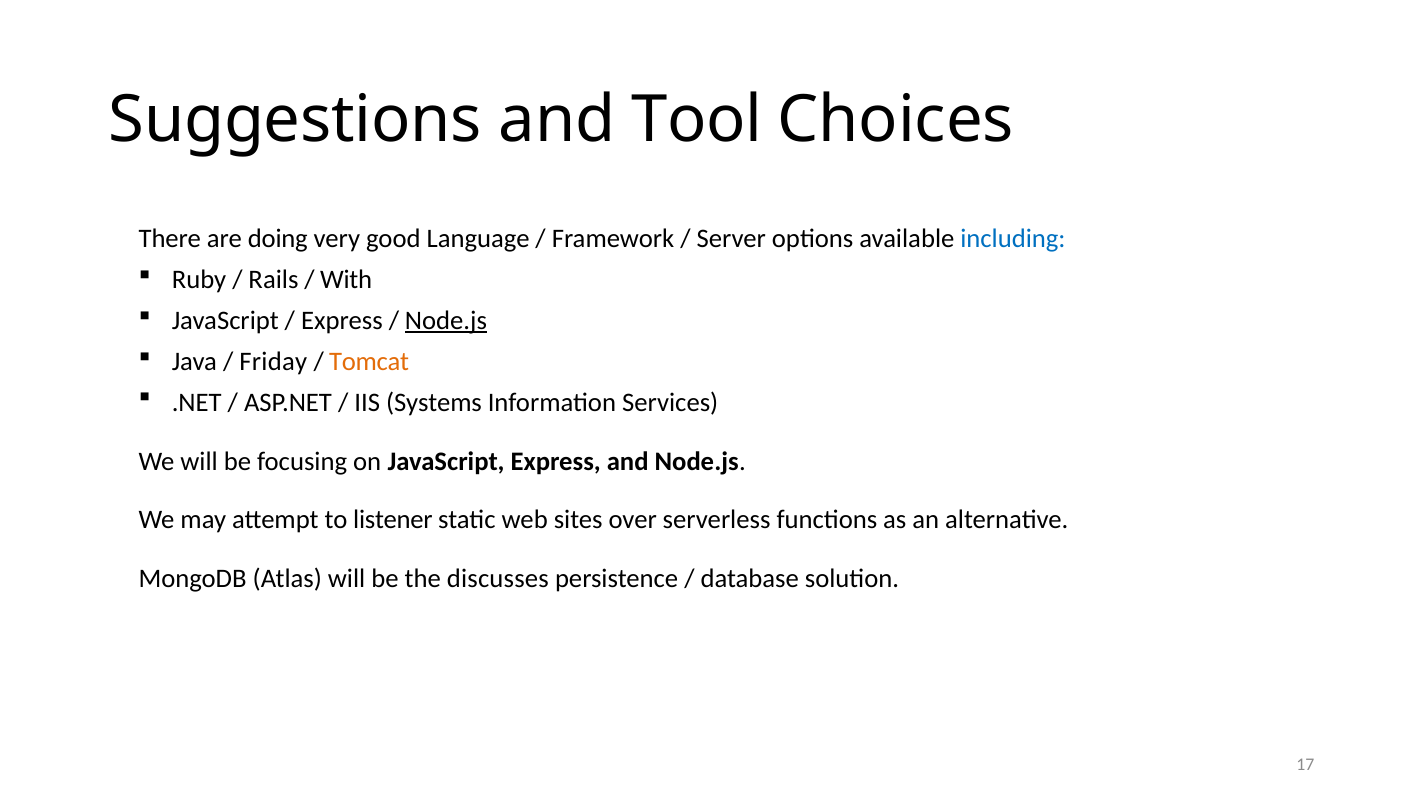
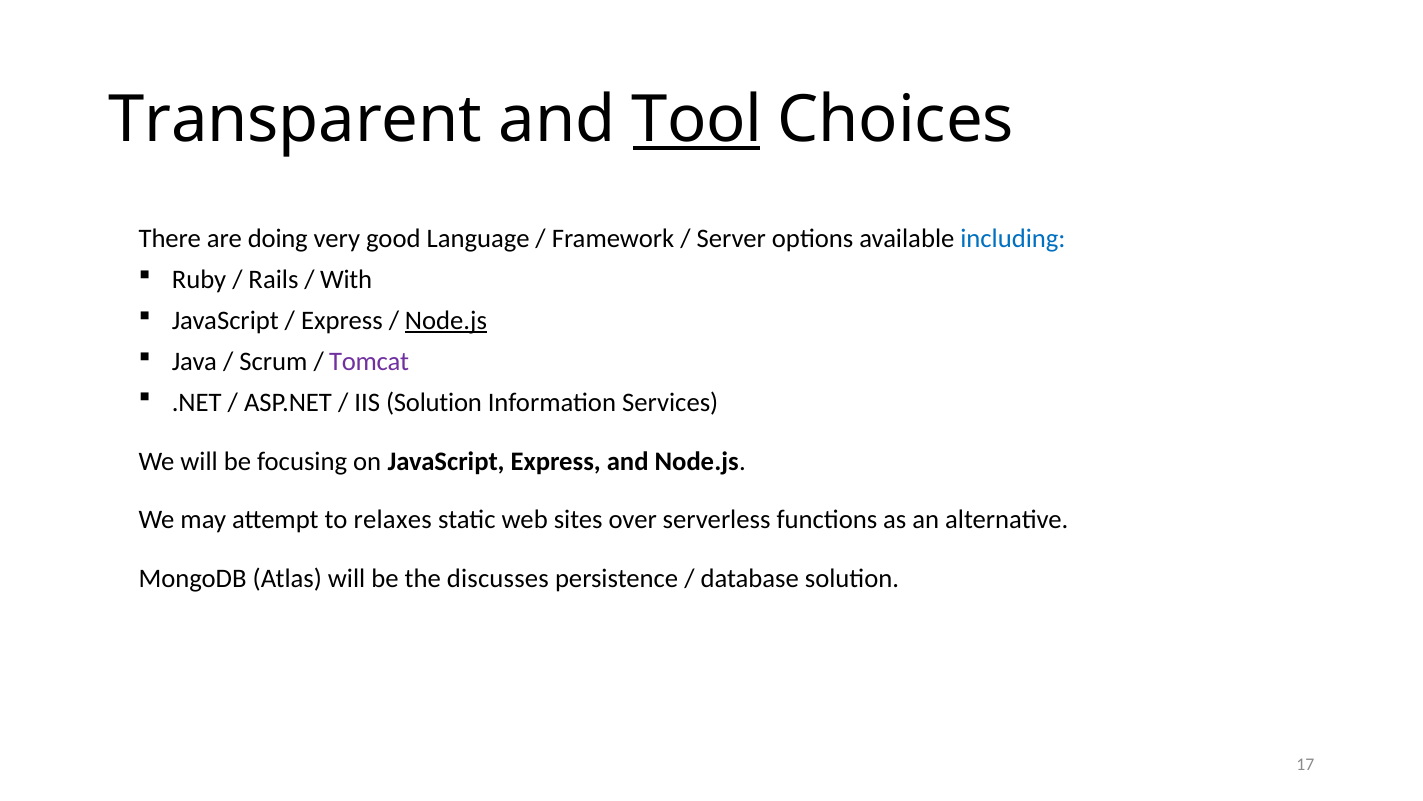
Suggestions: Suggestions -> Transparent
Tool underline: none -> present
Friday: Friday -> Scrum
Tomcat colour: orange -> purple
IIS Systems: Systems -> Solution
listener: listener -> relaxes
